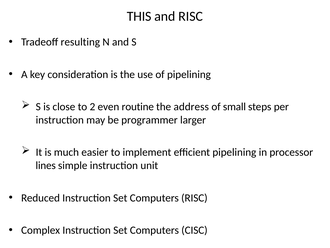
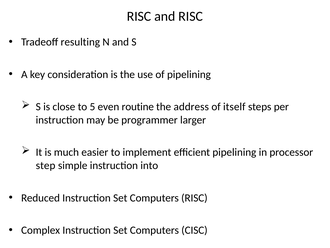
THIS at (139, 16): THIS -> RISC
2: 2 -> 5
small: small -> itself
lines: lines -> step
unit: unit -> into
